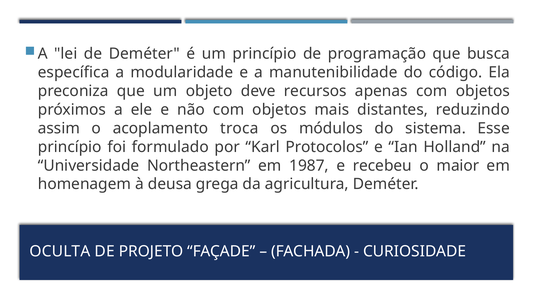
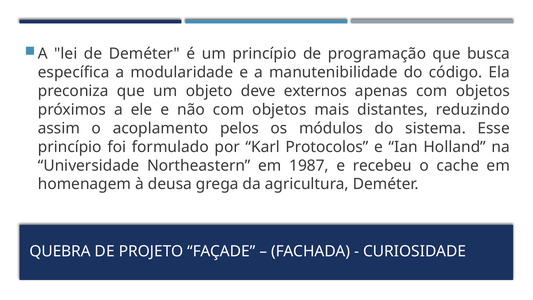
recursos: recursos -> externos
troca: troca -> pelos
maior: maior -> cache
OCULTA: OCULTA -> QUEBRA
